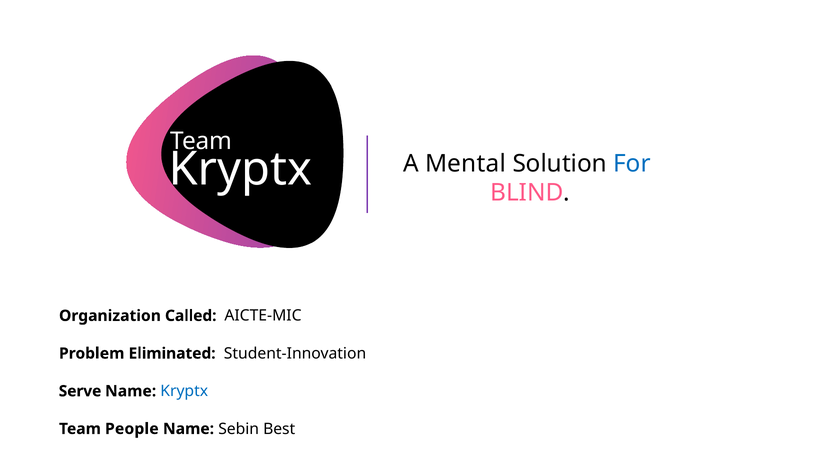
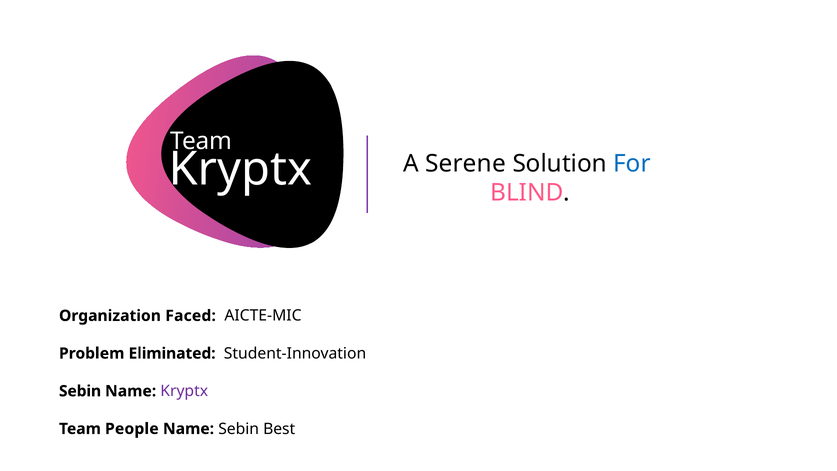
Mental: Mental -> Serene
Called: Called -> Faced
Serve at (80, 391): Serve -> Sebin
Kryptx at (184, 391) colour: blue -> purple
